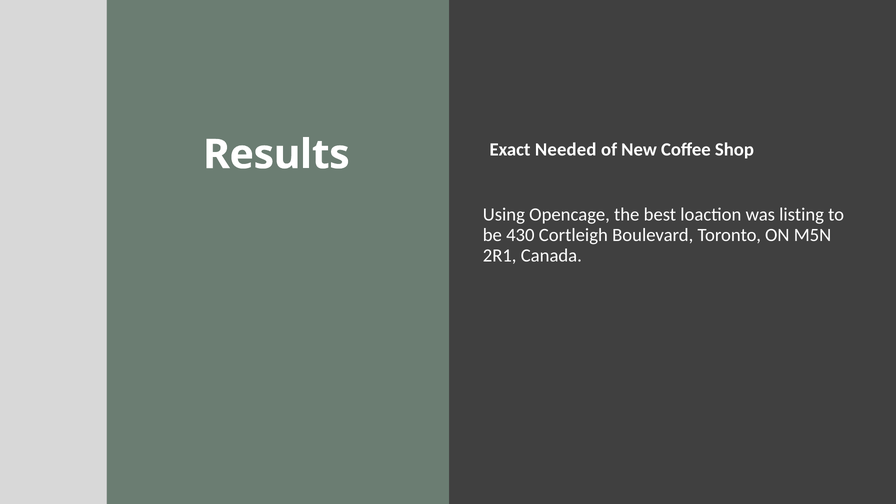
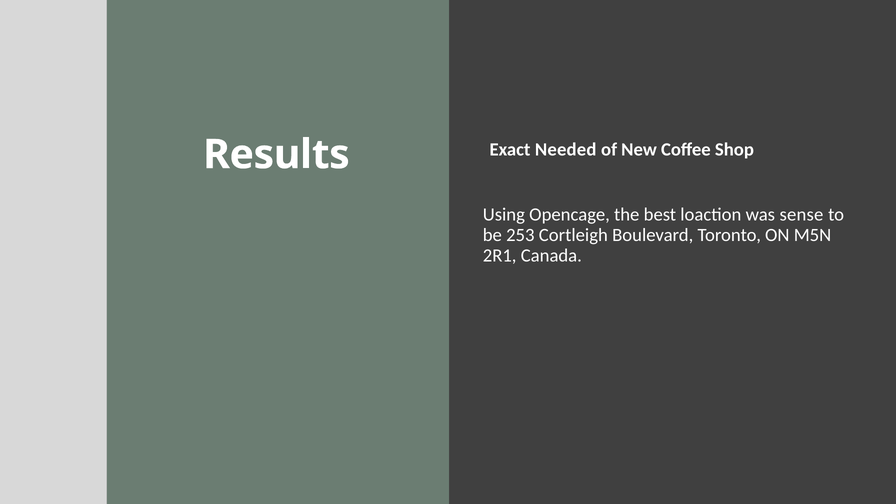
listing: listing -> sense
430: 430 -> 253
